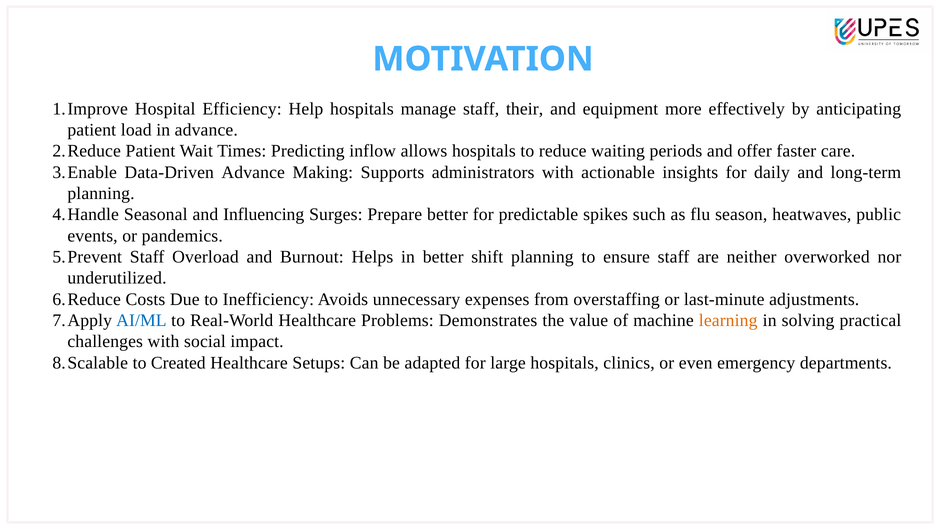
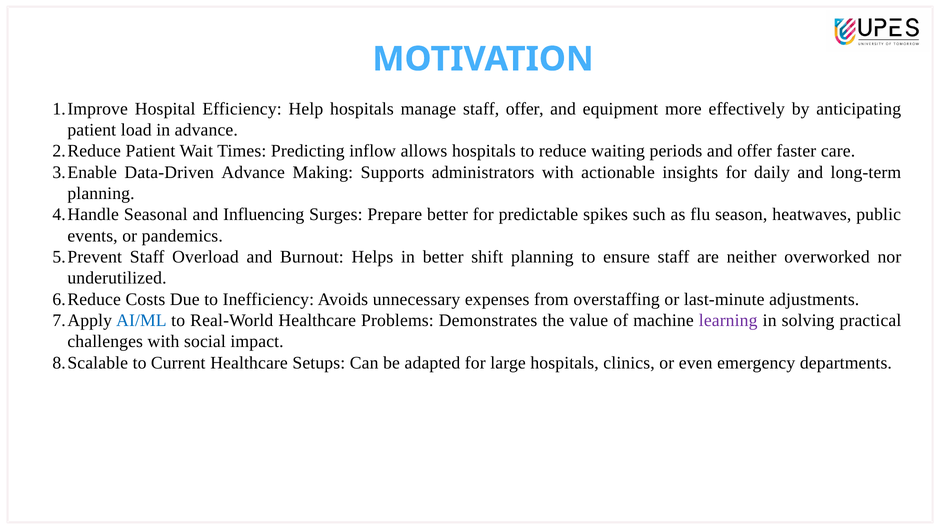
staff their: their -> offer
learning colour: orange -> purple
Created: Created -> Current
